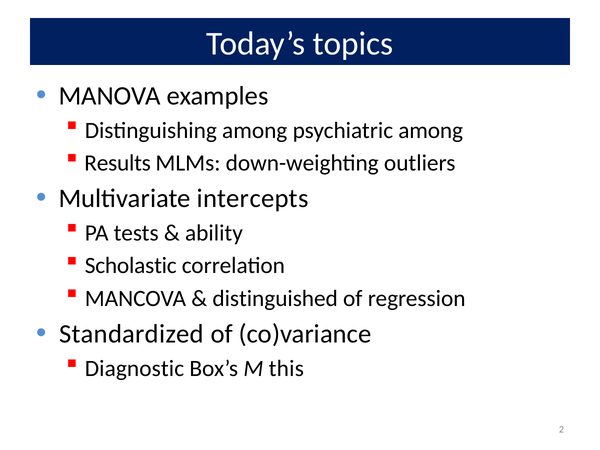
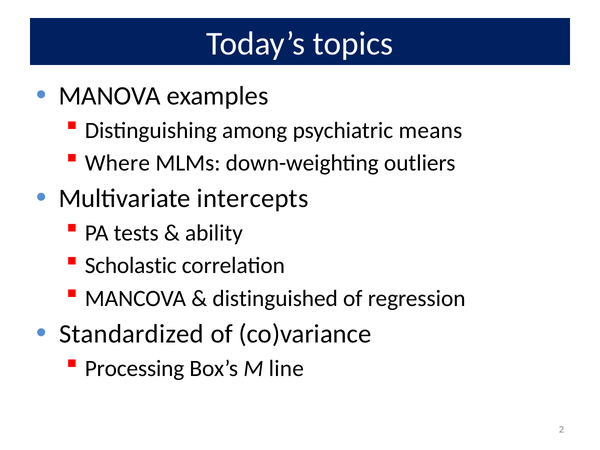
psychiatric among: among -> means
Results: Results -> Where
Diagnostic: Diagnostic -> Processing
this: this -> line
